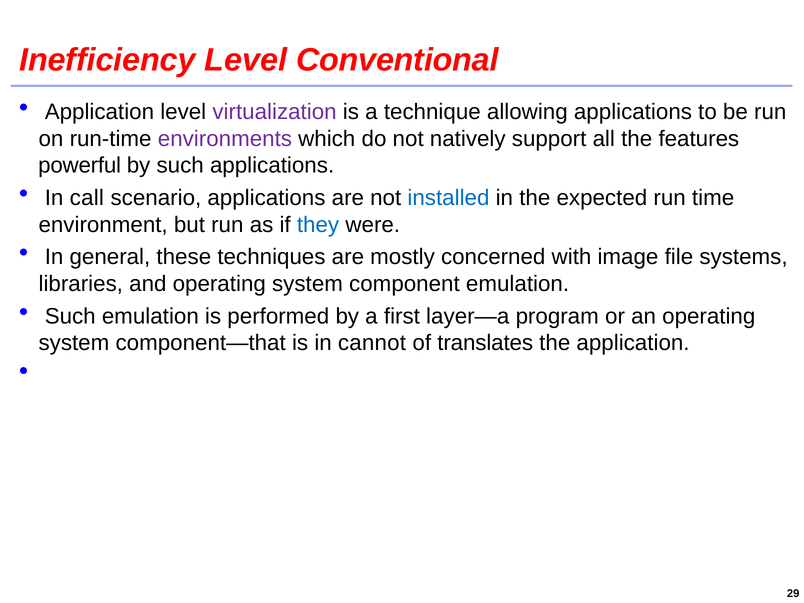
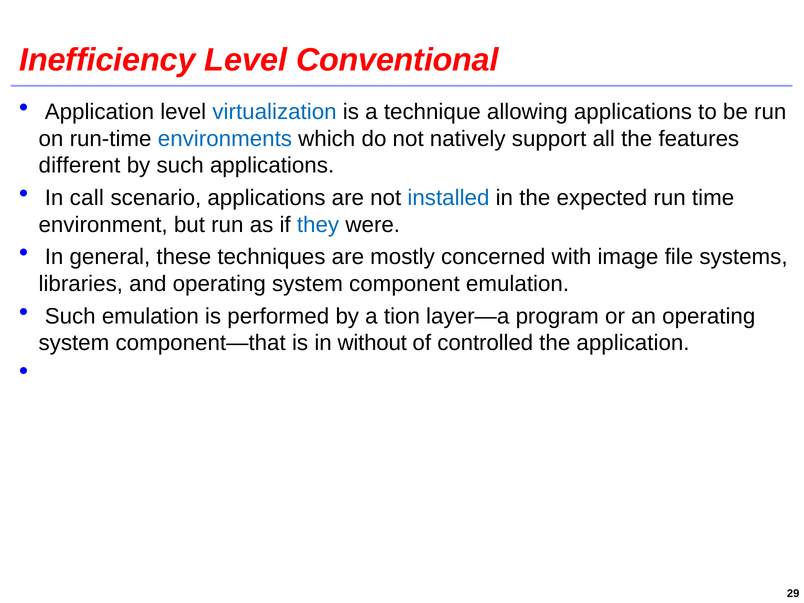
virtualization colour: purple -> blue
environments colour: purple -> blue
powerful: powerful -> different
first: first -> tion
cannot: cannot -> without
translates: translates -> controlled
